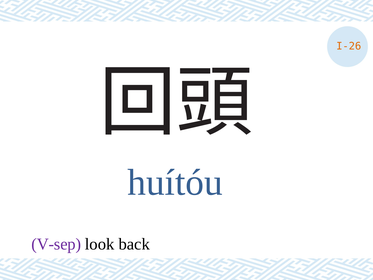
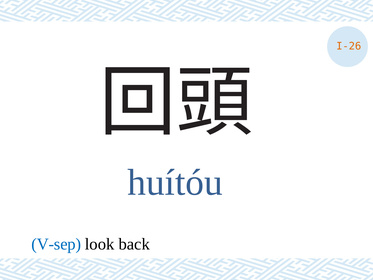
V-sep colour: purple -> blue
